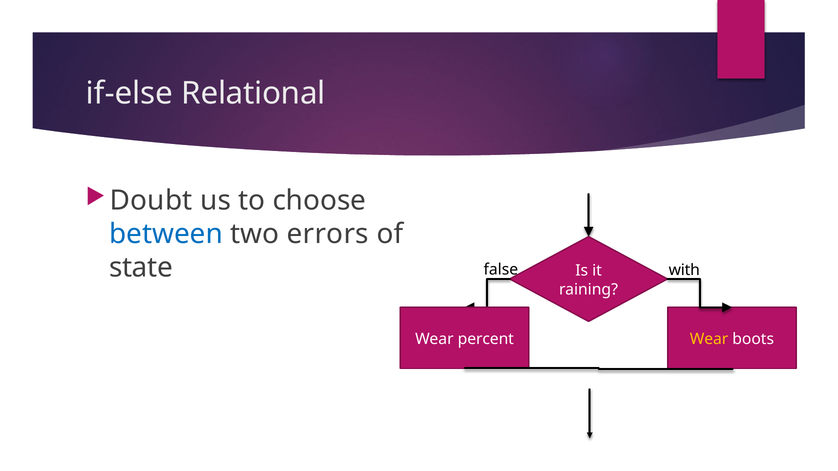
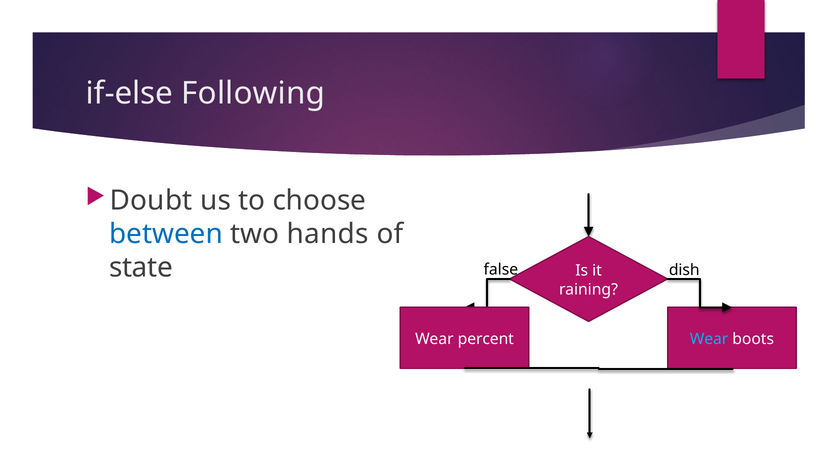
Relational: Relational -> Following
errors: errors -> hands
with: with -> dish
Wear at (709, 339) colour: yellow -> light blue
